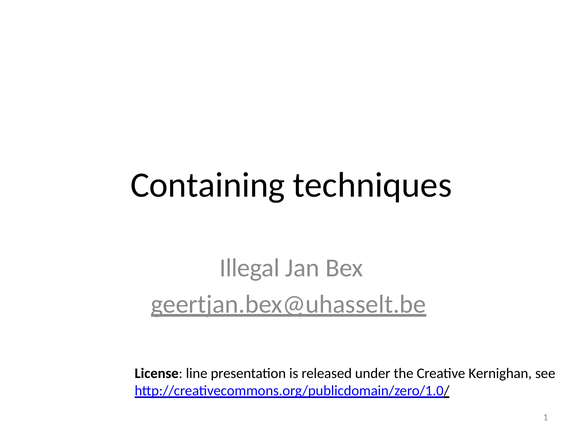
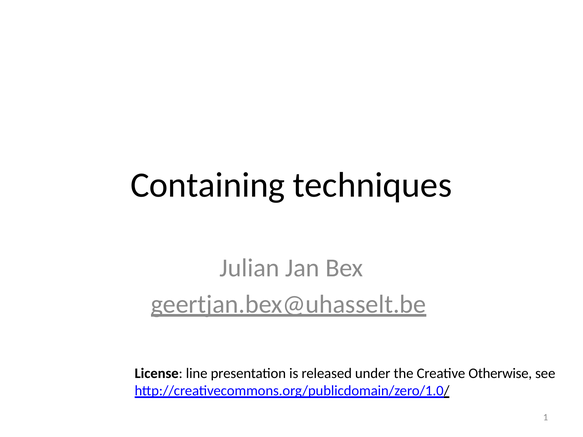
Illegal: Illegal -> Julian
Kernighan: Kernighan -> Otherwise
